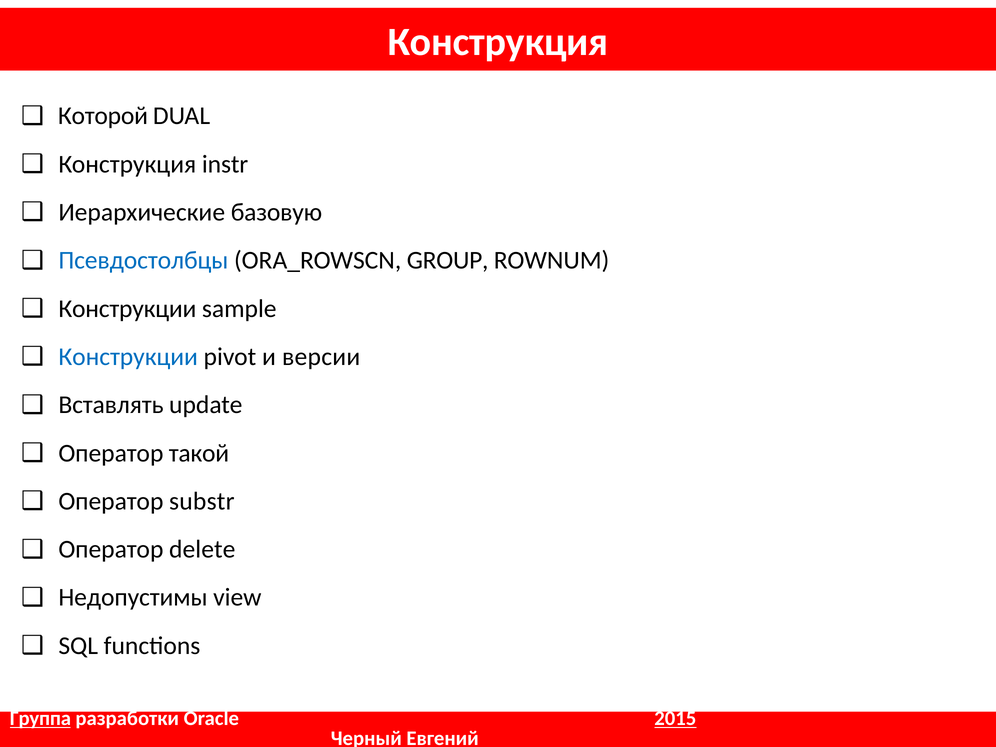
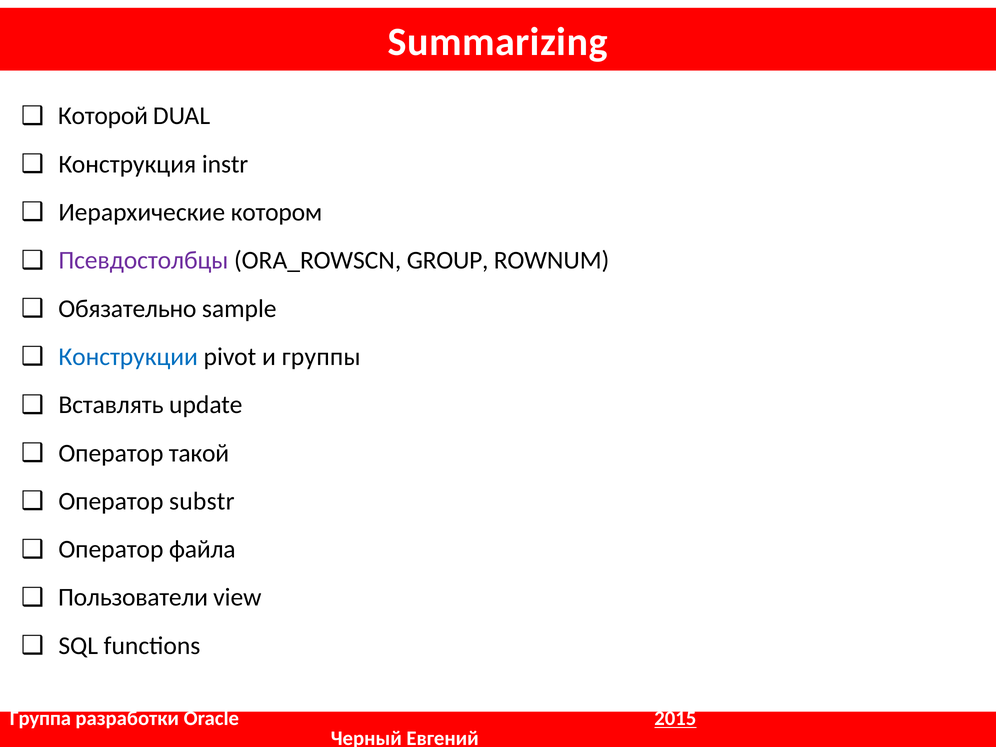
Конструкция at (498, 42): Конструкция -> Summarizing
базовую: базовую -> котором
Псевдостолбцы colour: blue -> purple
Конструкции at (127, 309): Конструкции -> Обязательно
версии: версии -> группы
delete: delete -> файла
Недопустимы: Недопустимы -> Пользователи
Группа underline: present -> none
